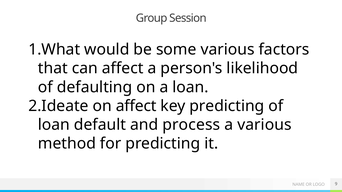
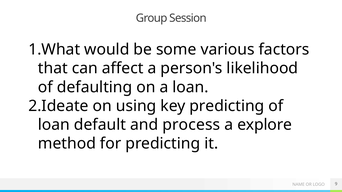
on affect: affect -> using
a various: various -> explore
